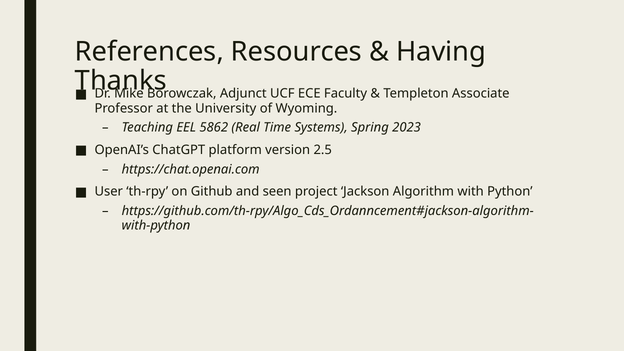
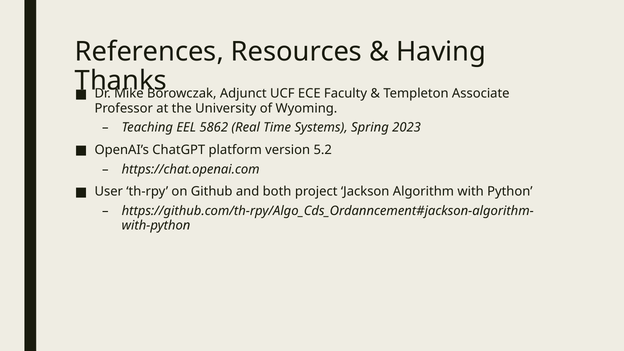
2.5: 2.5 -> 5.2
seen: seen -> both
